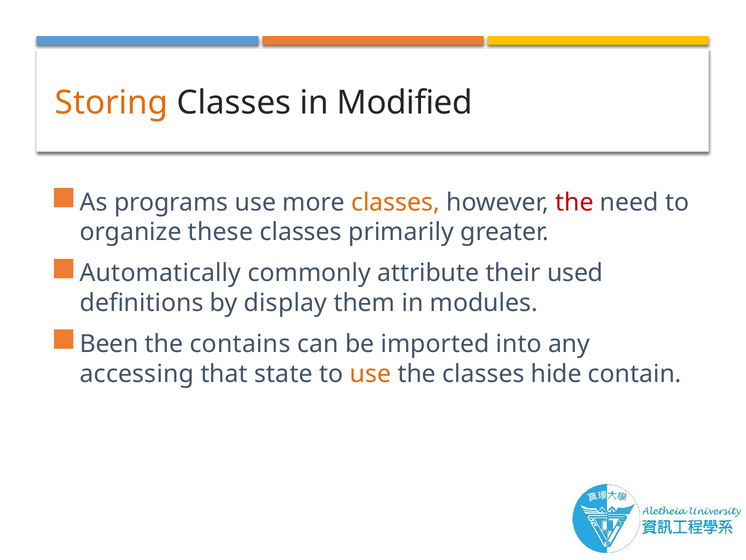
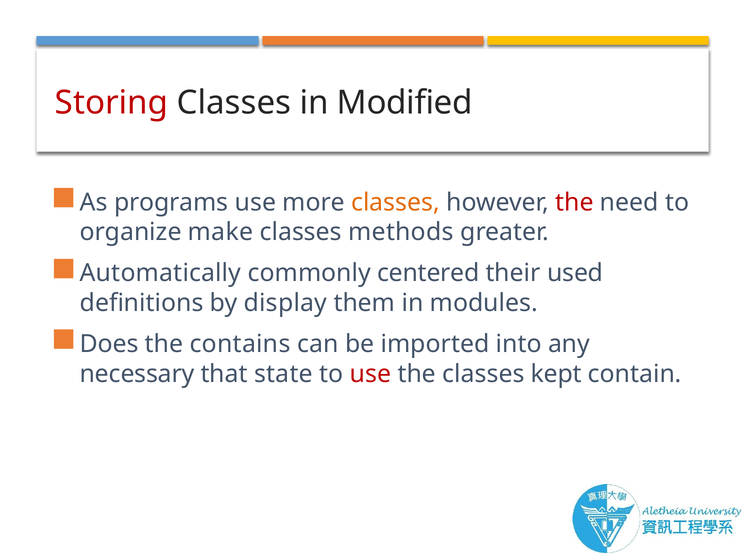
Storing colour: orange -> red
these: these -> make
primarily: primarily -> methods
attribute: attribute -> centered
Been: Been -> Does
accessing: accessing -> necessary
use at (371, 374) colour: orange -> red
hide: hide -> kept
